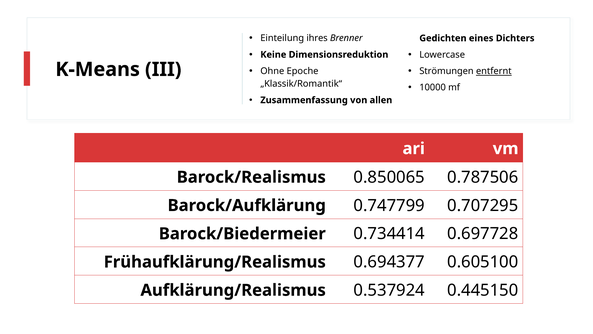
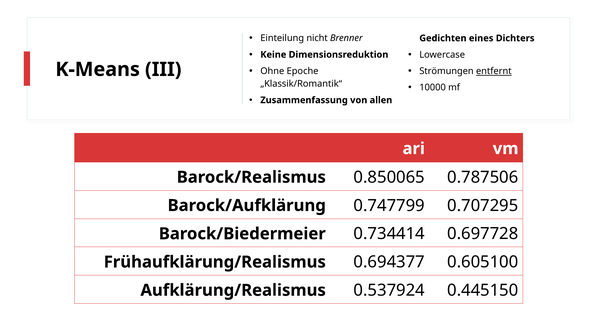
ihres: ihres -> nicht
